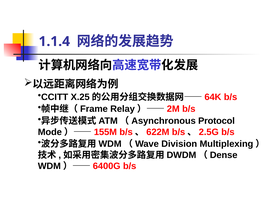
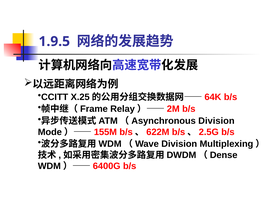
1.1.4: 1.1.4 -> 1.9.5
Protocol at (216, 121): Protocol -> Division
